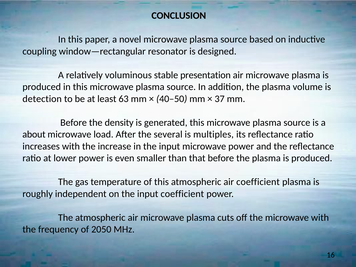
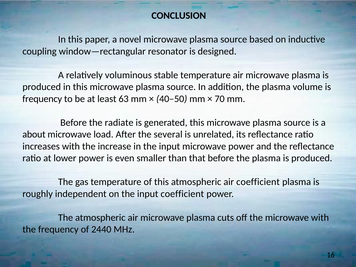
stable presentation: presentation -> temperature
detection at (42, 99): detection -> frequency
37: 37 -> 70
density: density -> radiate
multiples: multiples -> unrelated
2050: 2050 -> 2440
